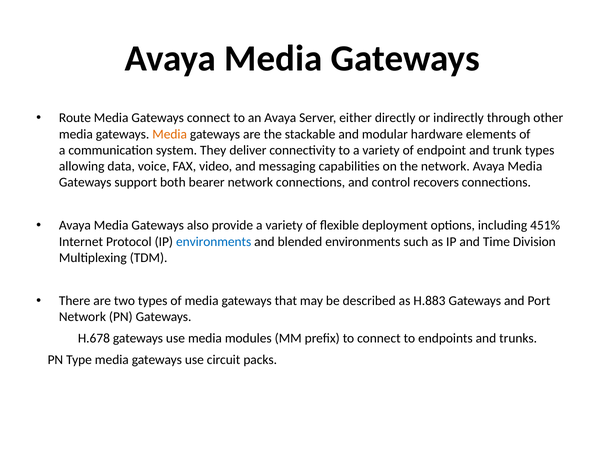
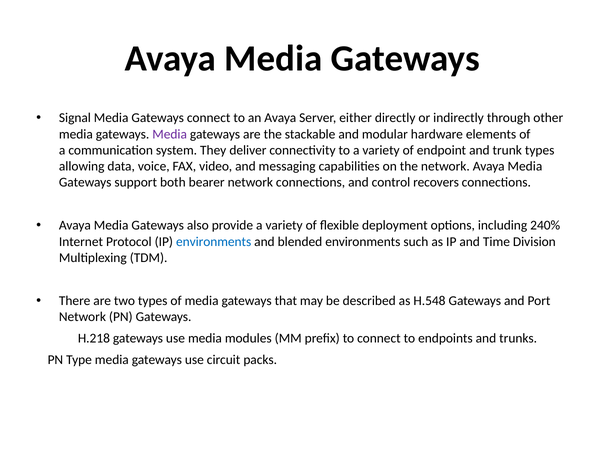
Route: Route -> Signal
Media at (170, 134) colour: orange -> purple
451%: 451% -> 240%
H.883: H.883 -> H.548
H.678: H.678 -> H.218
